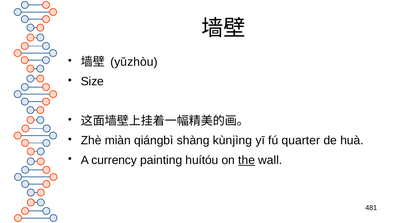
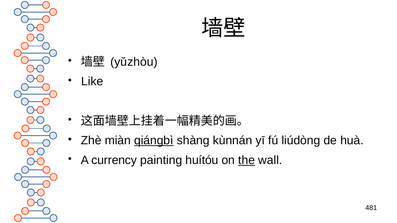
Size: Size -> Like
qiángbì underline: none -> present
kùnjìng: kùnjìng -> kùnnán
quarter: quarter -> liúdòng
